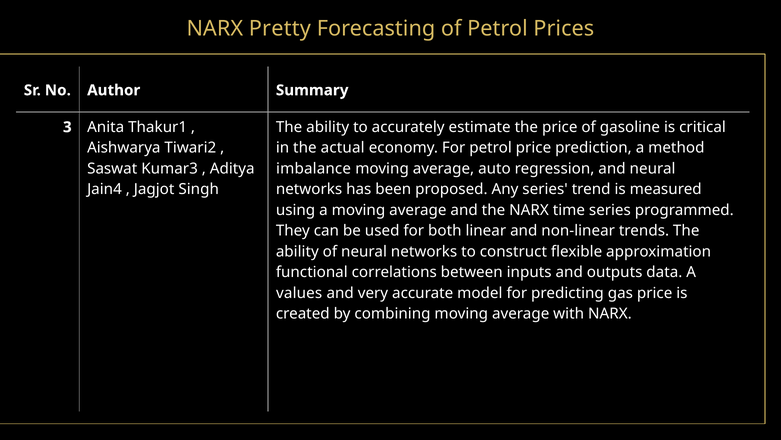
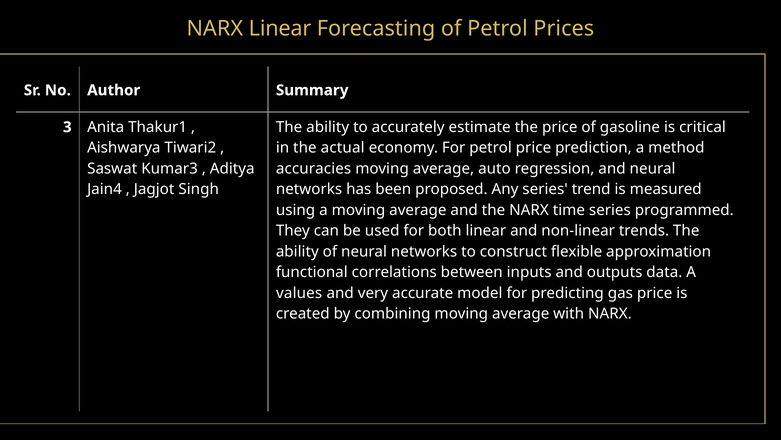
NARX Pretty: Pretty -> Linear
imbalance: imbalance -> accuracies
